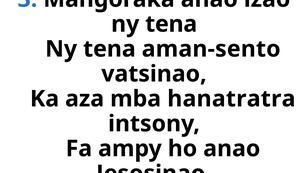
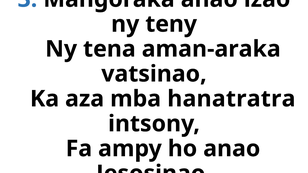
tena at (171, 24): tena -> teny
aman-sento: aman-sento -> aman-araka
